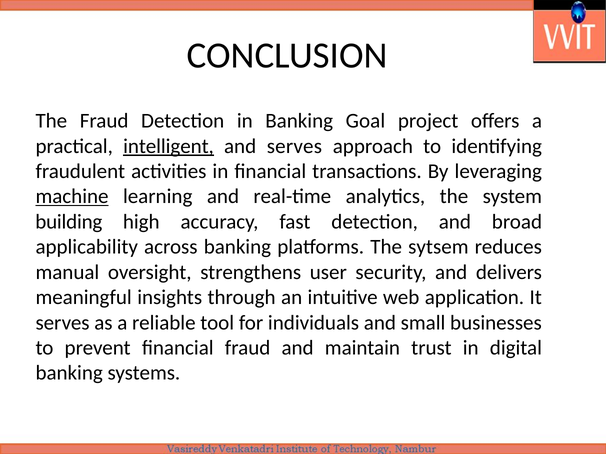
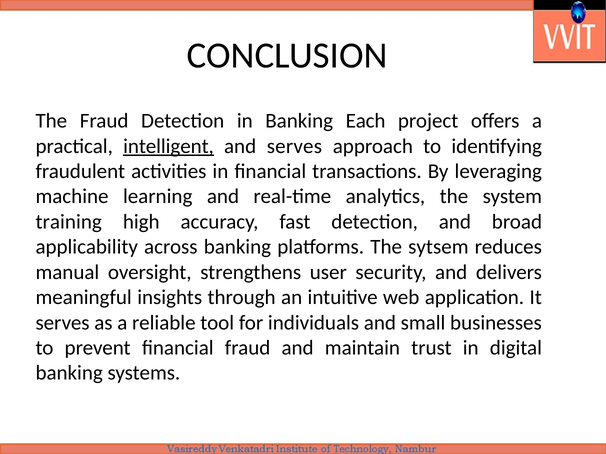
Goal: Goal -> Each
machine underline: present -> none
building: building -> training
